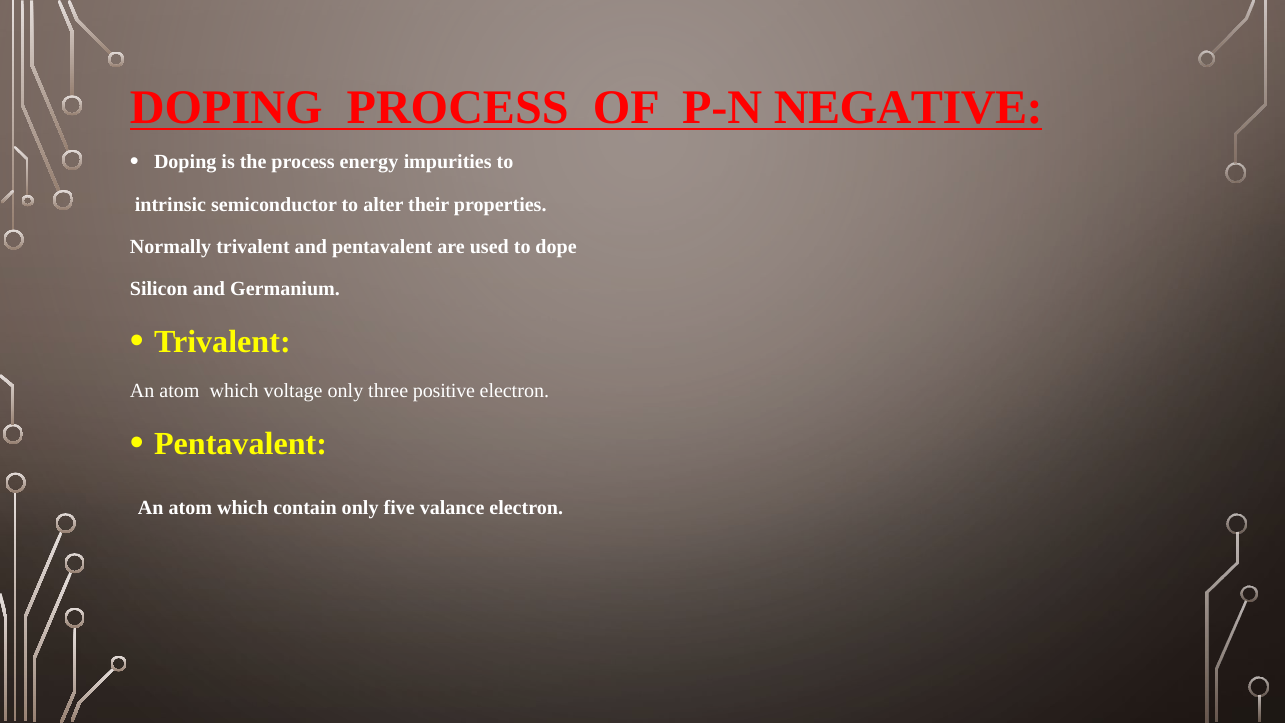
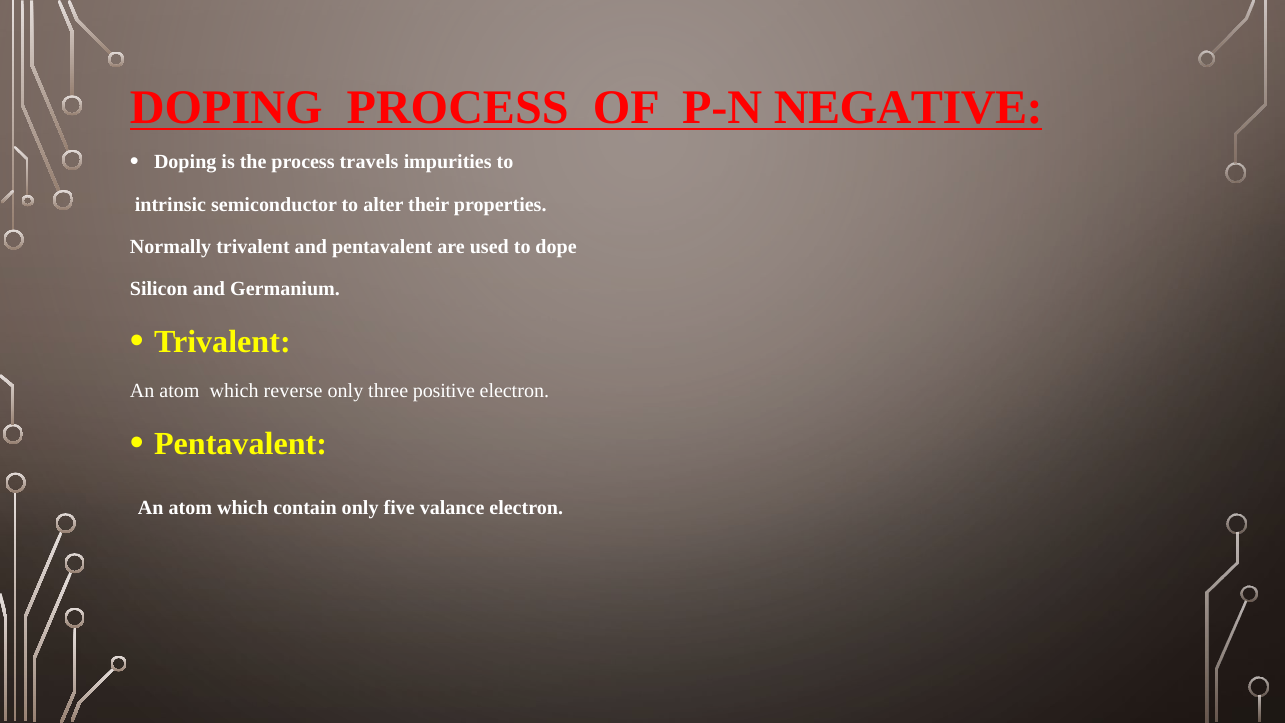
energy: energy -> travels
voltage: voltage -> reverse
